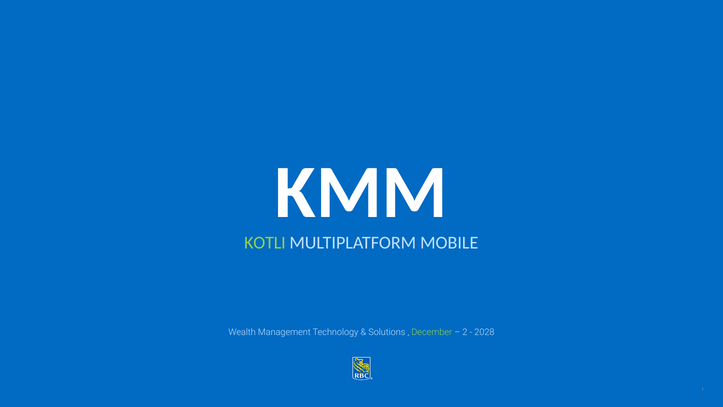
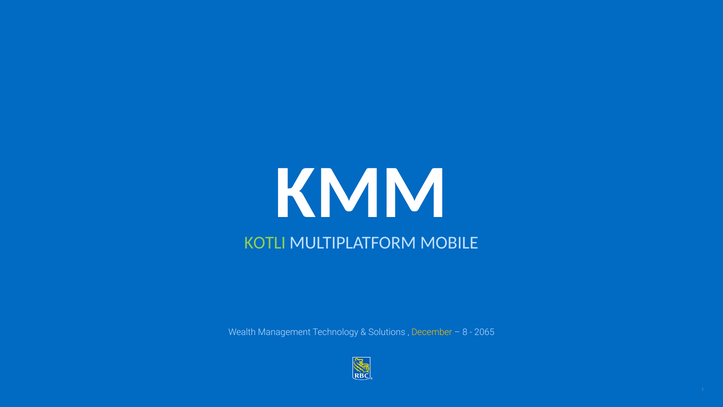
December colour: light green -> yellow
2: 2 -> 8
2028: 2028 -> 2065
